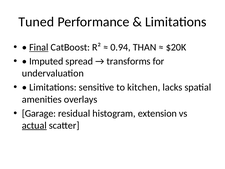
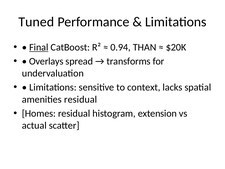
Imputed: Imputed -> Overlays
kitchen: kitchen -> context
amenities overlays: overlays -> residual
Garage: Garage -> Homes
actual underline: present -> none
